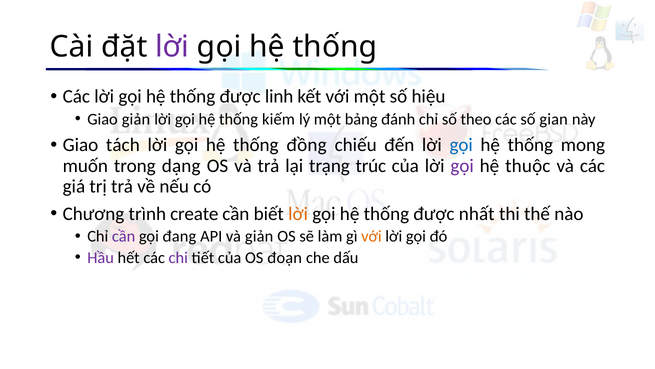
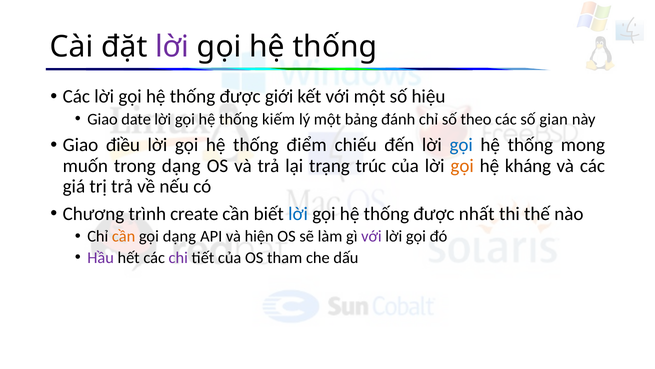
linh: linh -> giới
Giao giản: giản -> date
tách: tách -> điều
đồng: đồng -> điểm
gọi at (462, 166) colour: purple -> orange
thuộc: thuộc -> kháng
lời at (298, 214) colour: orange -> blue
cần at (124, 236) colour: purple -> orange
gọi đang: đang -> dạng
và giản: giản -> hiện
với at (371, 236) colour: orange -> purple
đoạn: đoạn -> tham
